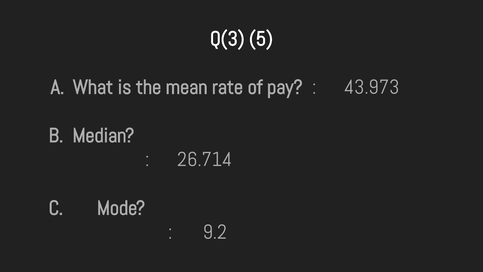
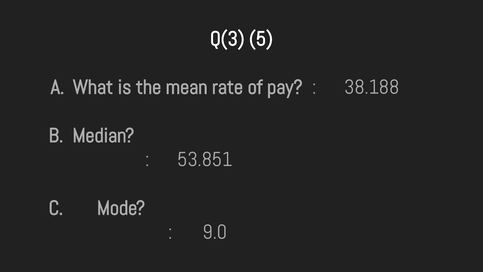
43.973: 43.973 -> 38.188
26.714: 26.714 -> 53.851
9.2: 9.2 -> 9.0
